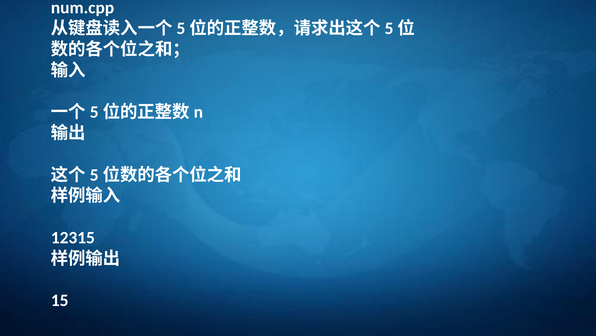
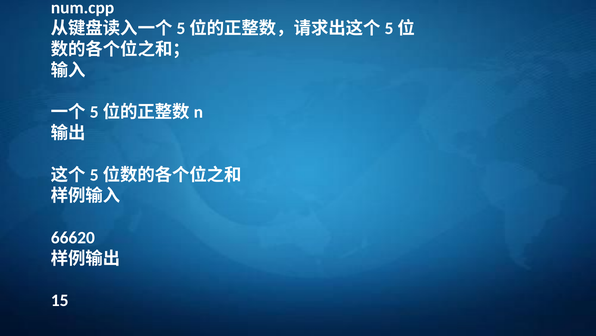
12315: 12315 -> 66620
